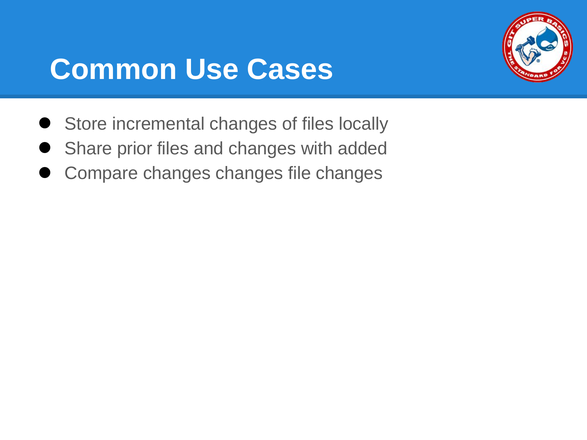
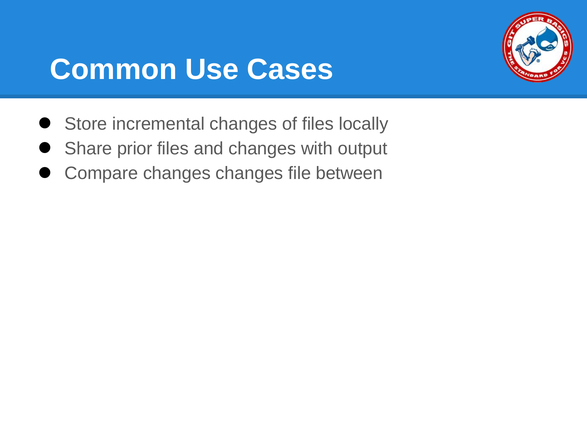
added: added -> output
file changes: changes -> between
